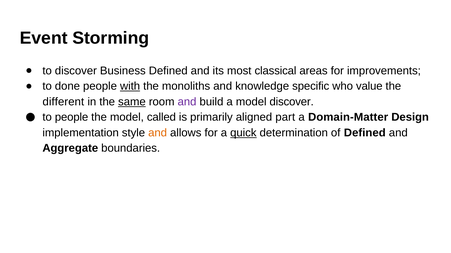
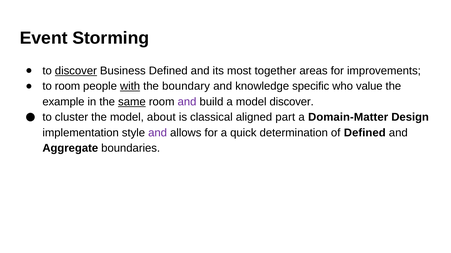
discover at (76, 71) underline: none -> present
classical: classical -> together
to done: done -> room
monoliths: monoliths -> boundary
different: different -> example
to people: people -> cluster
called: called -> about
primarily: primarily -> classical
and at (158, 133) colour: orange -> purple
quick underline: present -> none
